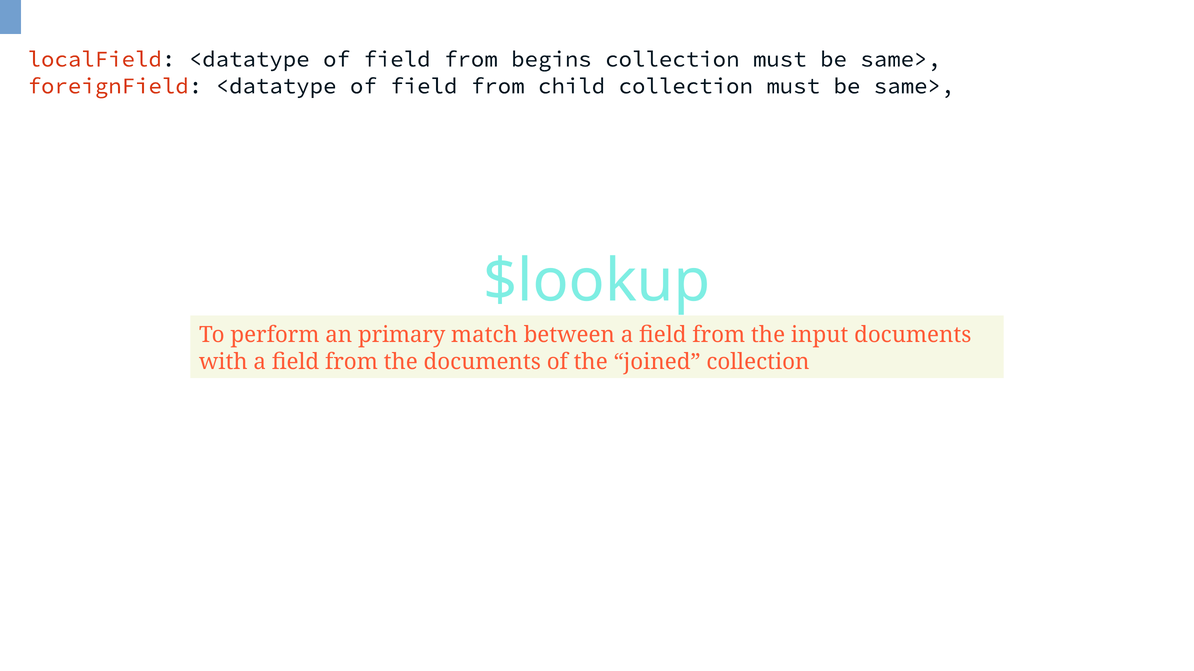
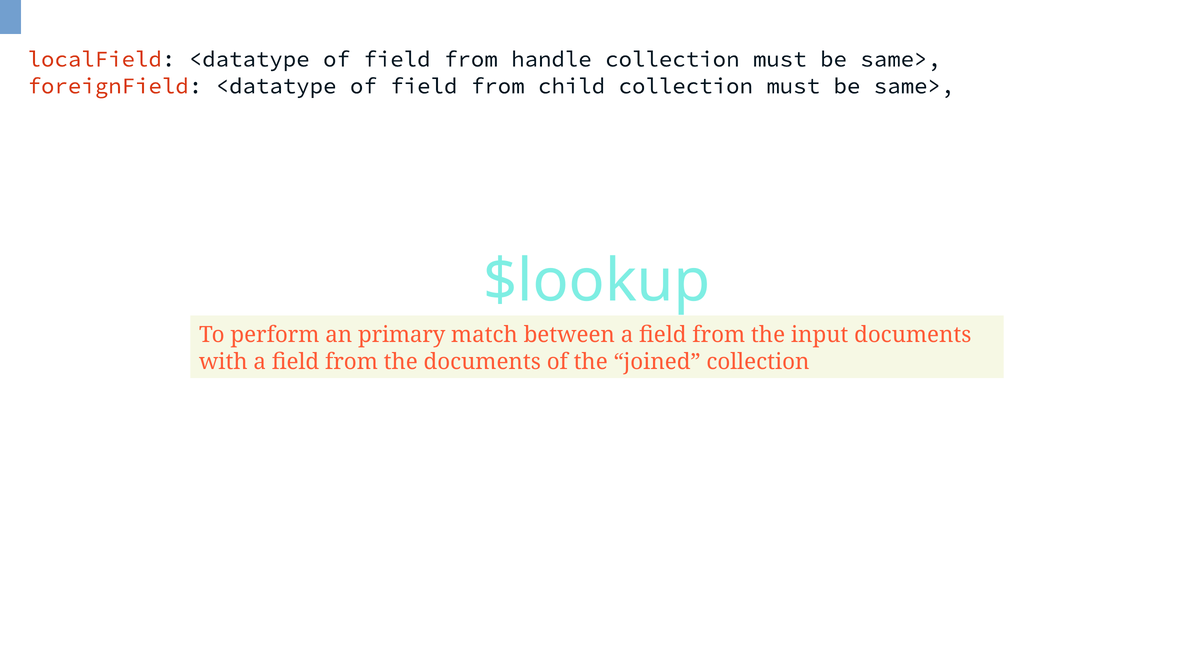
begins: begins -> handle
